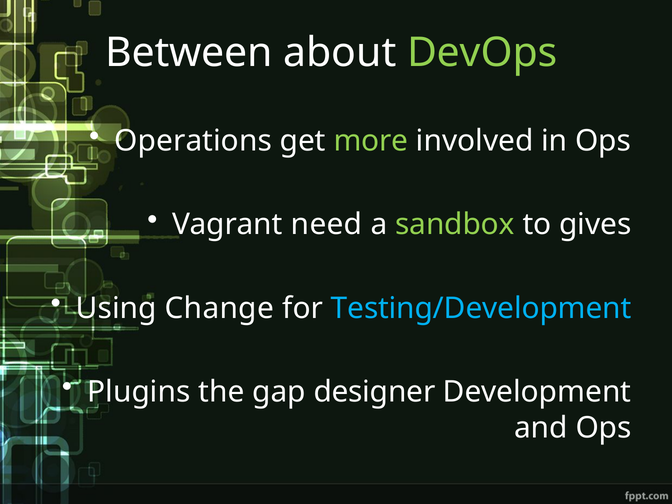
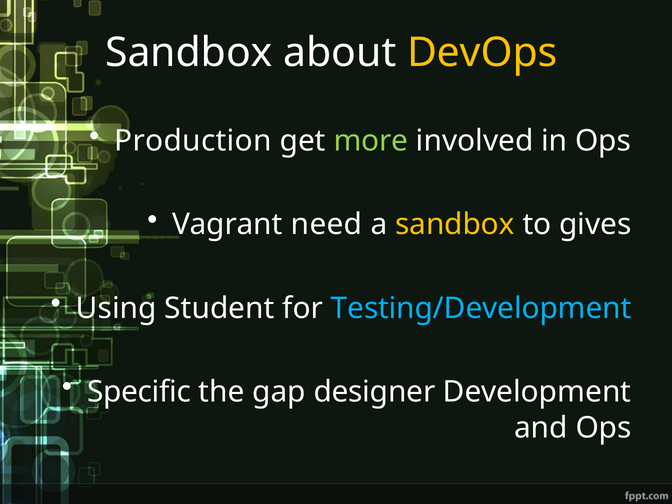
Between at (189, 53): Between -> Sandbox
DevOps colour: light green -> yellow
Operations: Operations -> Production
sandbox at (455, 225) colour: light green -> yellow
Change: Change -> Student
Plugins: Plugins -> Specific
